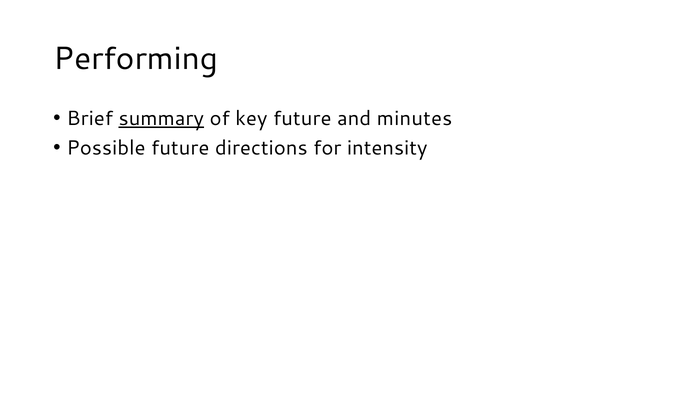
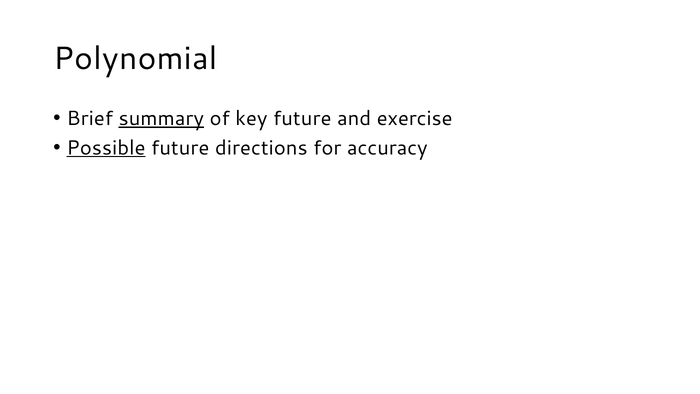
Performing: Performing -> Polynomial
minutes: minutes -> exercise
Possible underline: none -> present
intensity: intensity -> accuracy
